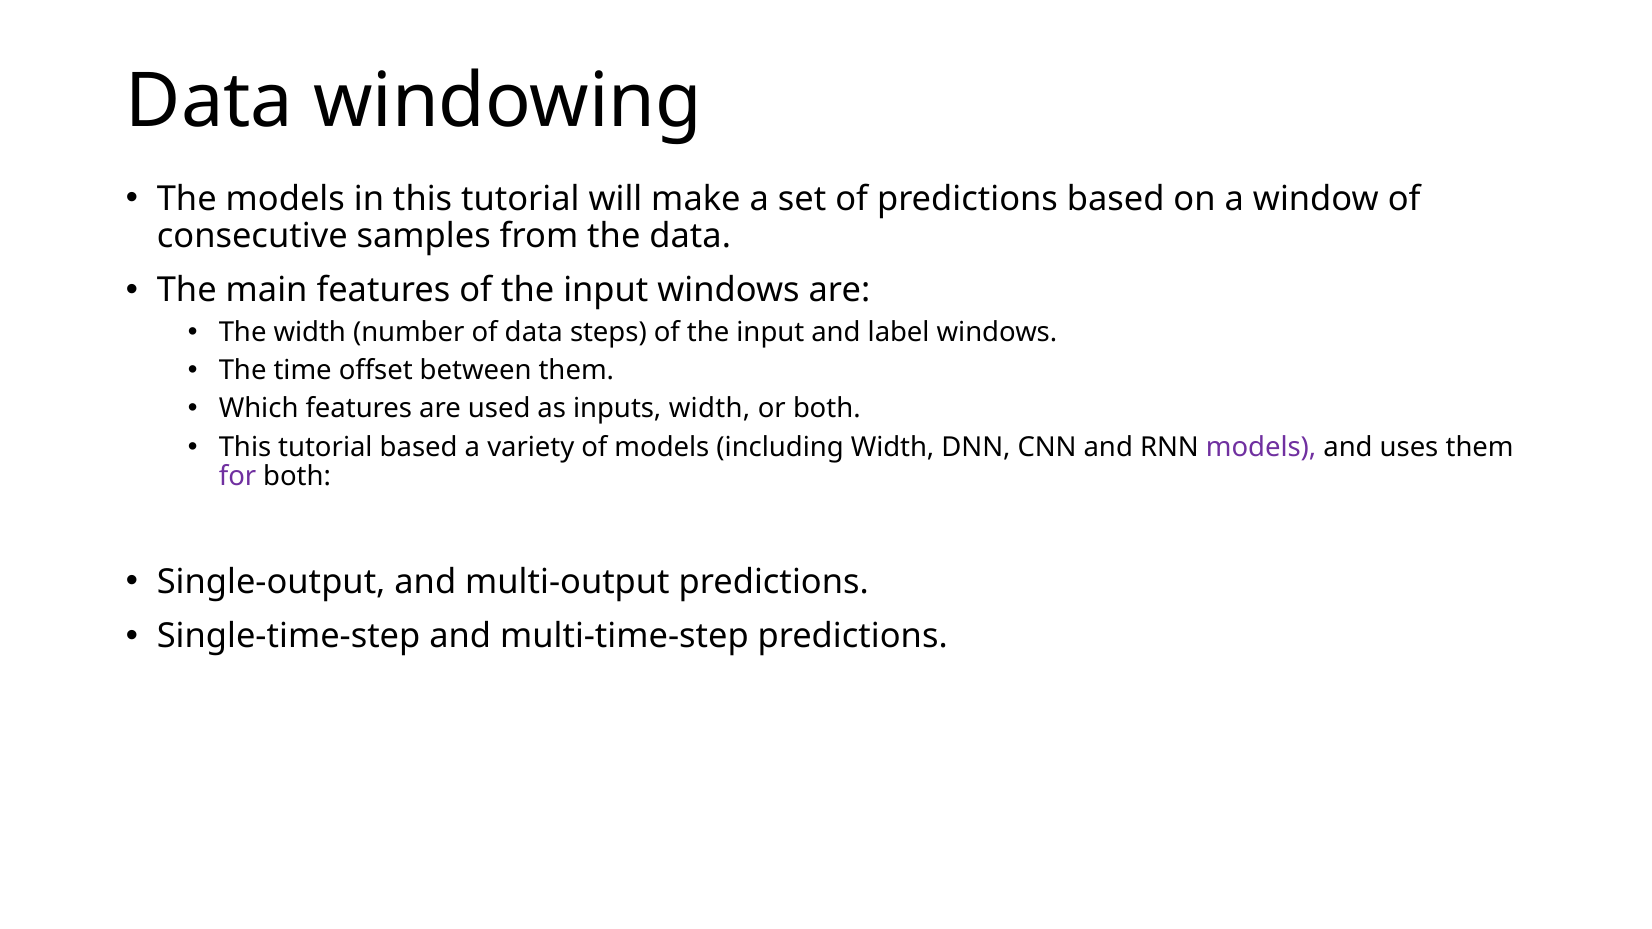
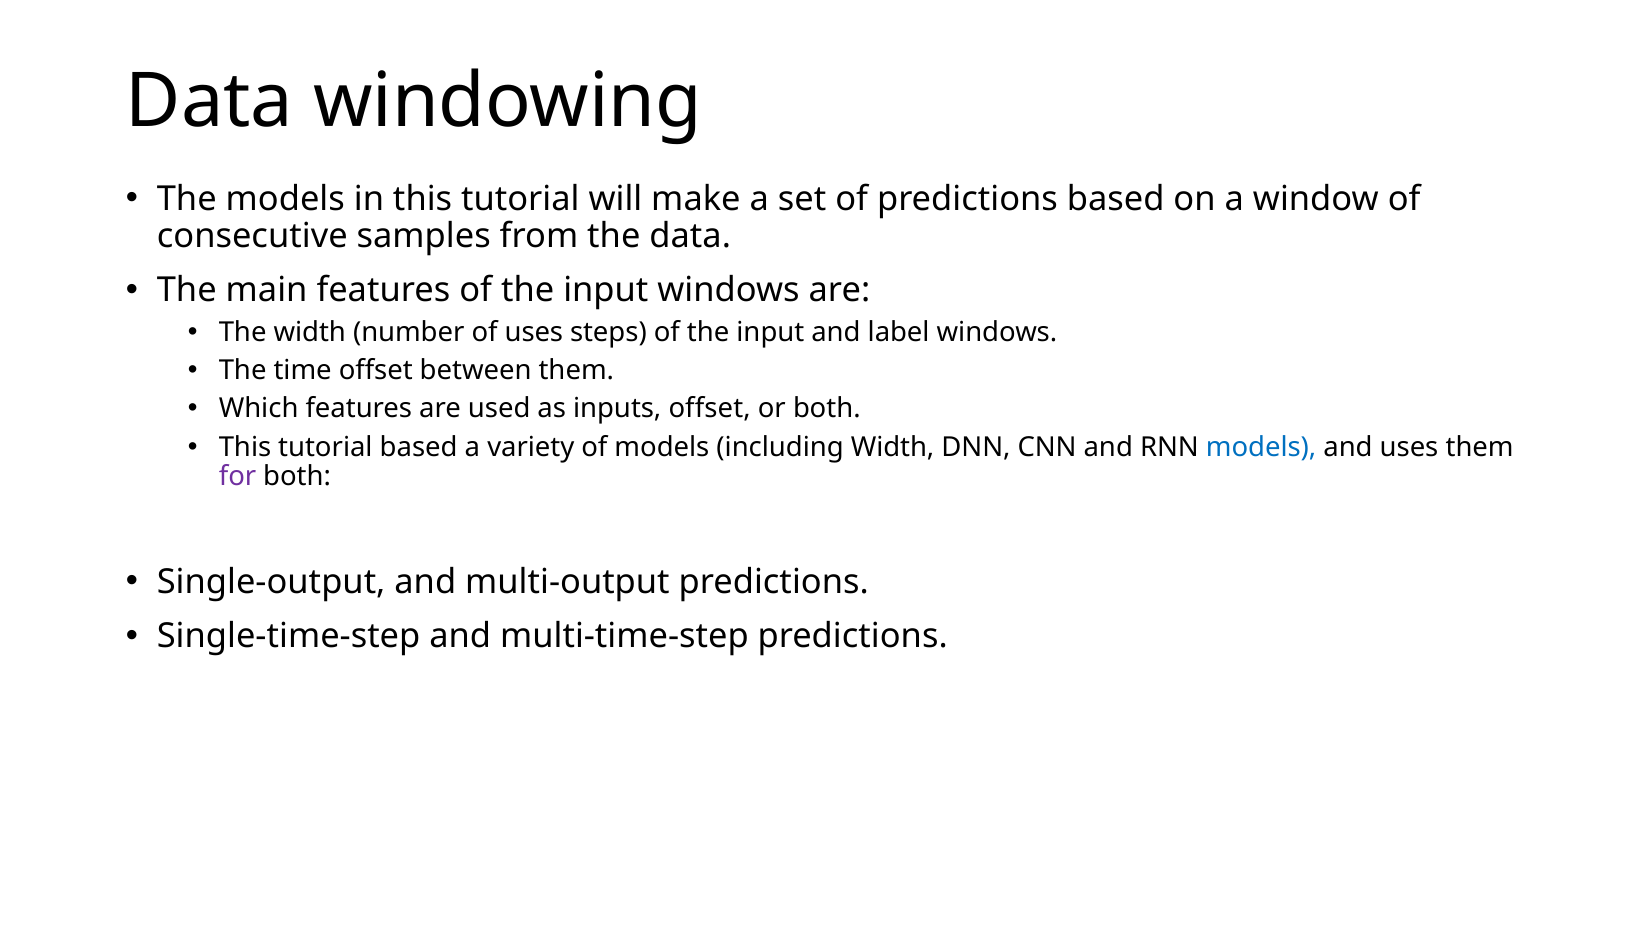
of data: data -> uses
inputs width: width -> offset
models at (1261, 447) colour: purple -> blue
